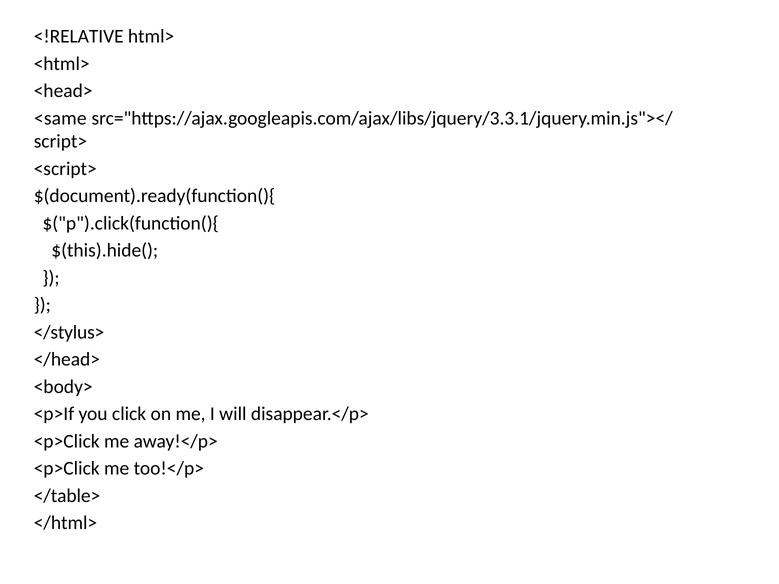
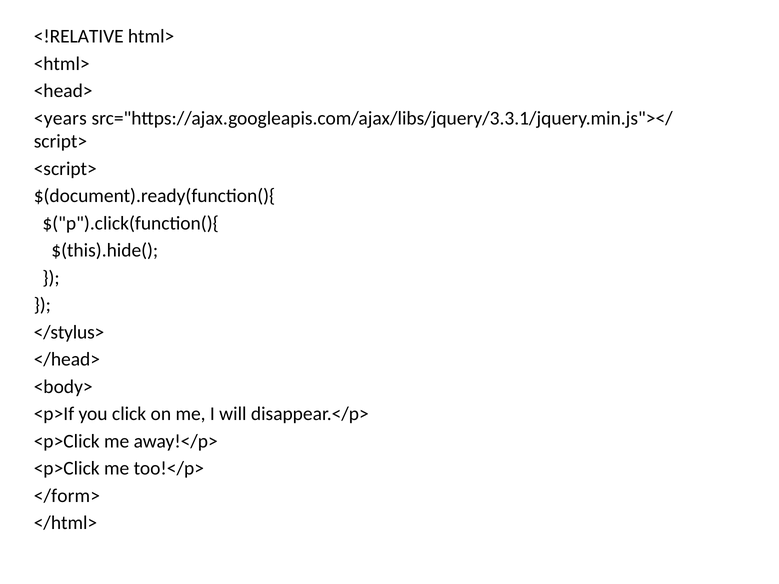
<same: <same -> <years
</table>: </table> -> </form>
